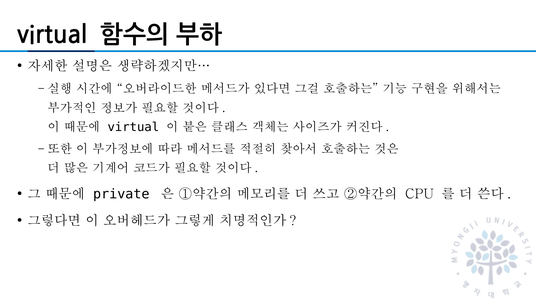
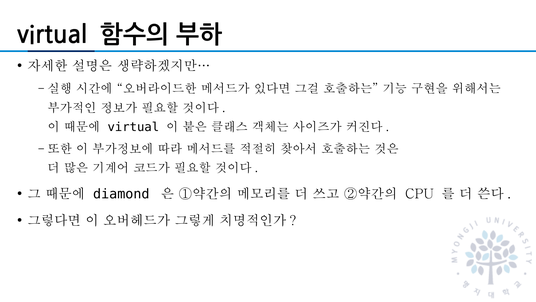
private: private -> diamond
